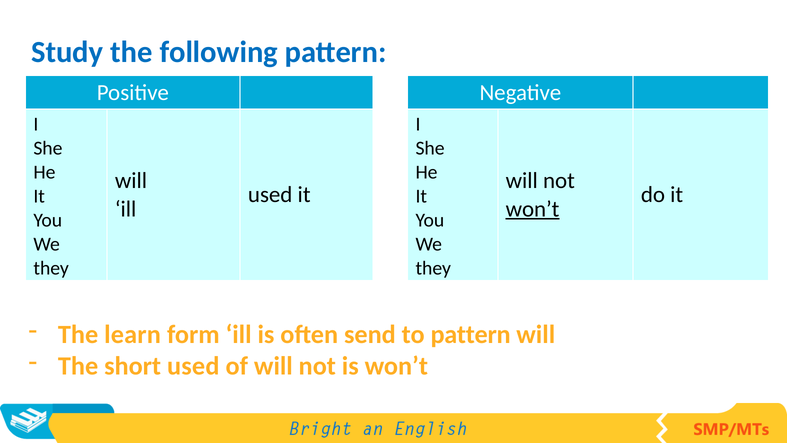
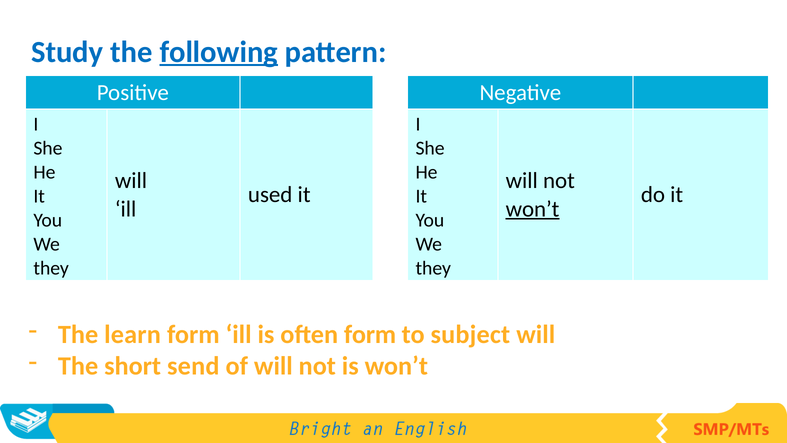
following underline: none -> present
often send: send -> form
to pattern: pattern -> subject
short used: used -> send
